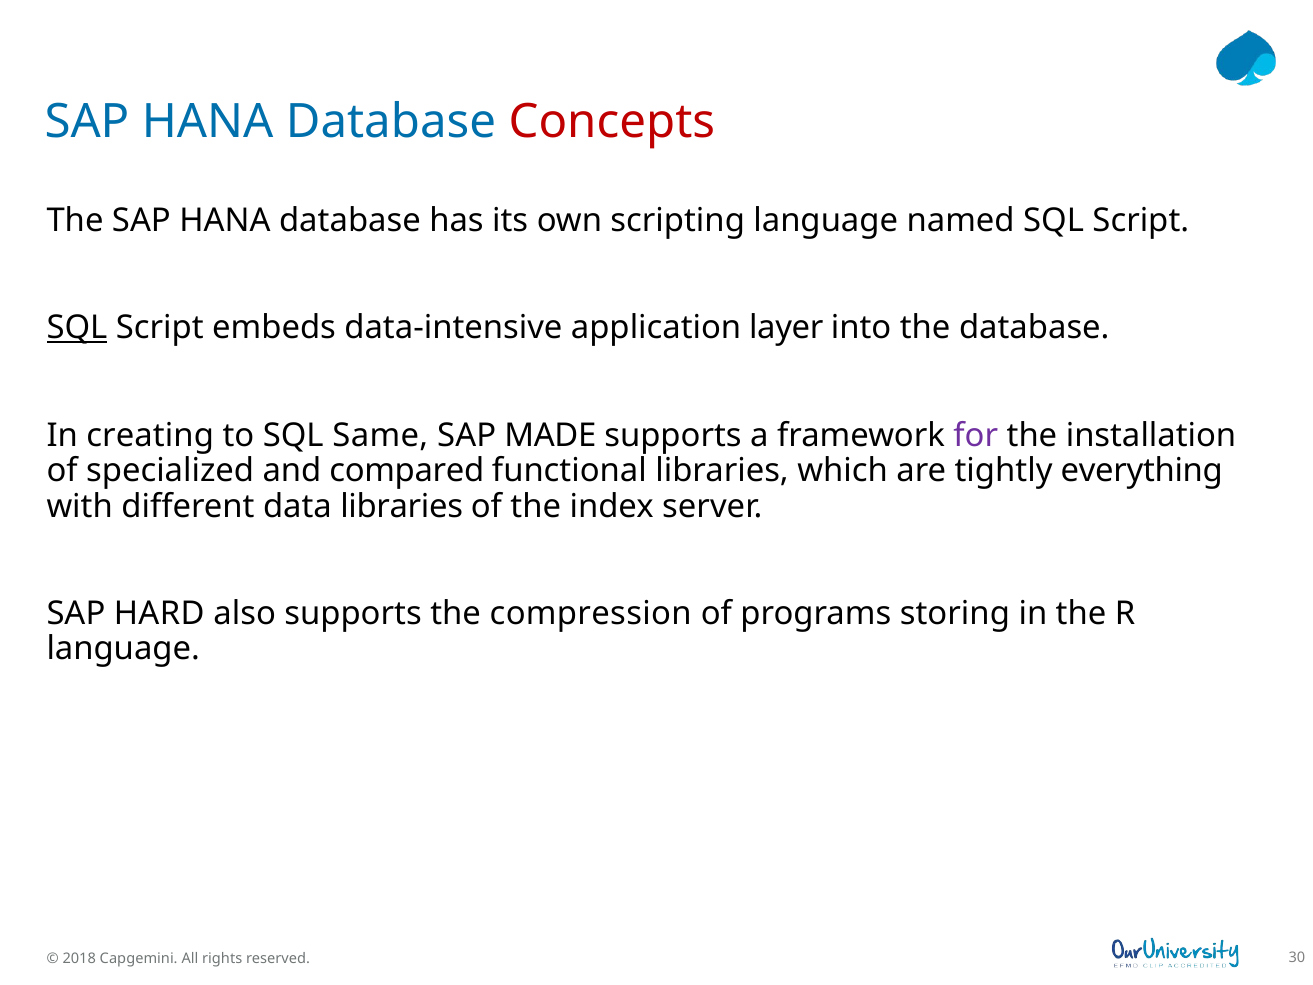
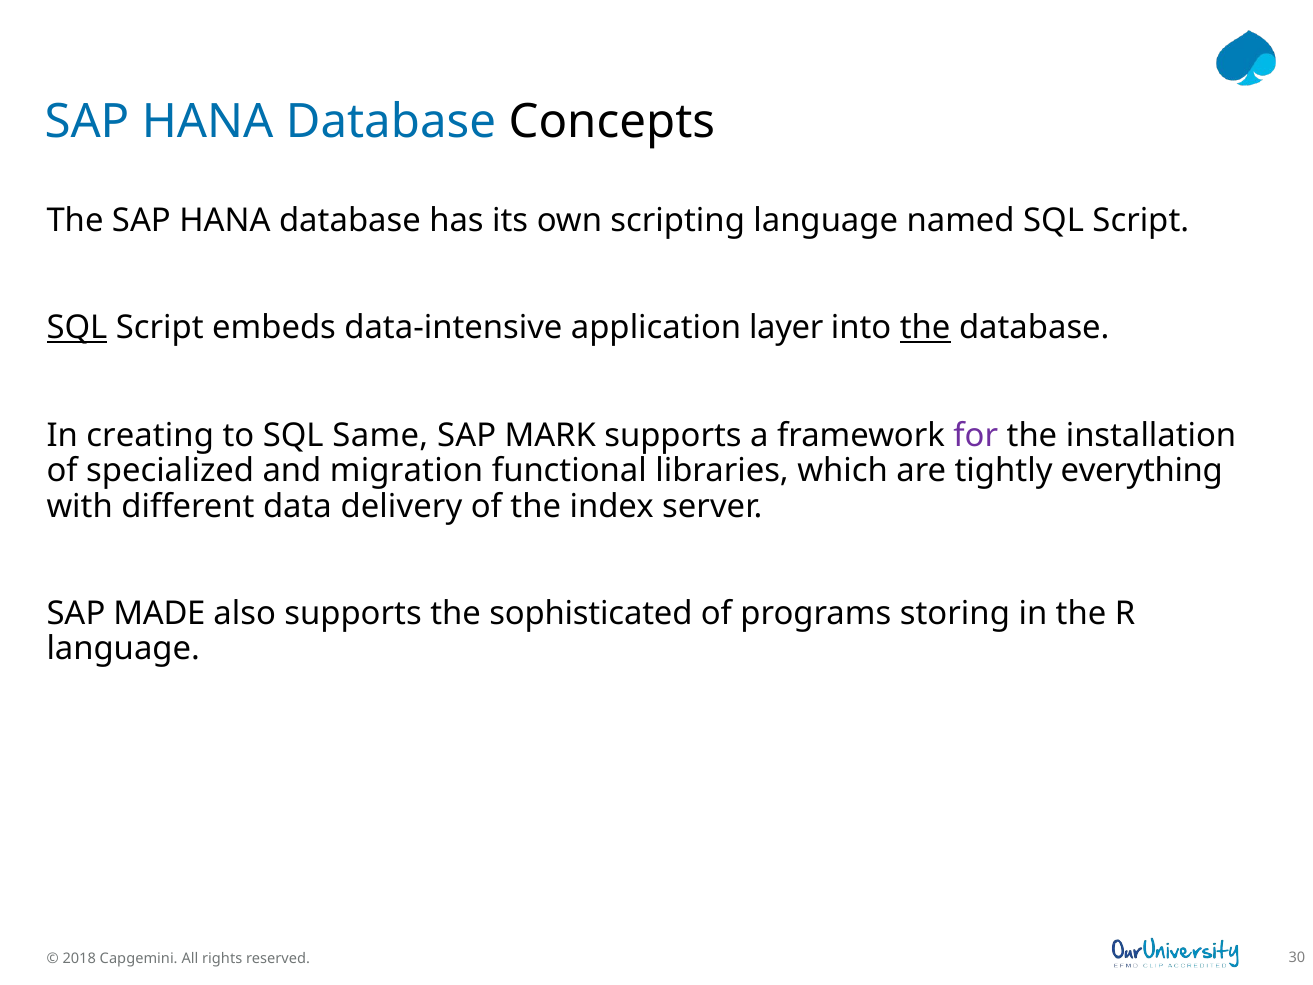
Concepts colour: red -> black
the at (925, 328) underline: none -> present
MADE: MADE -> MARK
compared: compared -> migration
data libraries: libraries -> delivery
HARD: HARD -> MADE
compression: compression -> sophisticated
